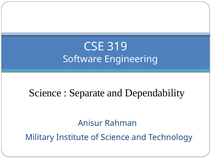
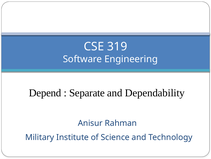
Science at (45, 92): Science -> Depend
